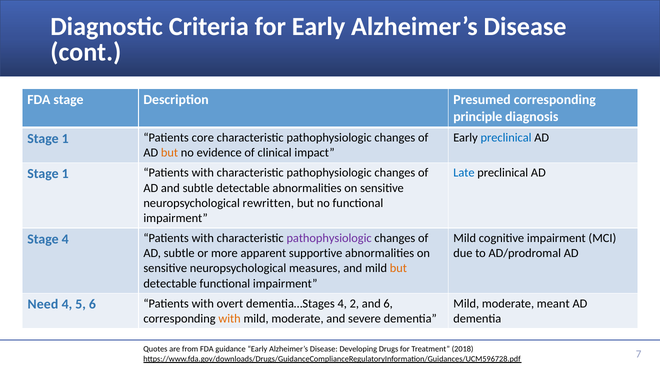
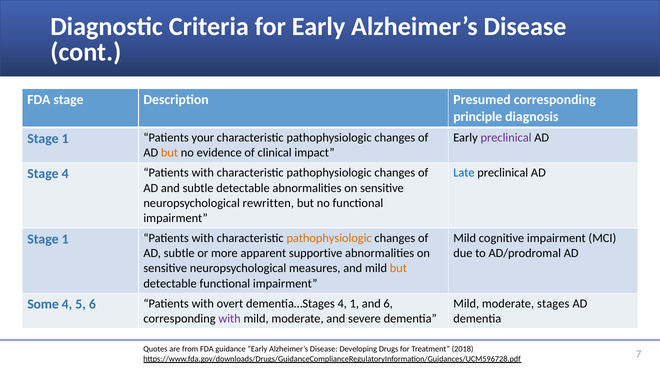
preclinical at (506, 138) colour: blue -> purple
core: core -> your
1 at (65, 174): 1 -> 4
4 at (65, 239): 4 -> 1
pathophysiologic at (329, 238) colour: purple -> orange
meant: meant -> stages
Need: Need -> Some
4 2: 2 -> 1
with at (230, 319) colour: orange -> purple
